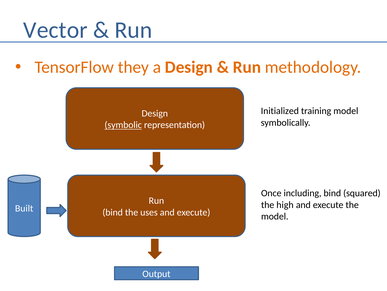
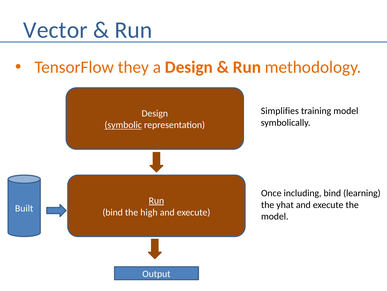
Initialized: Initialized -> Simplifies
squared: squared -> learning
Run at (156, 200) underline: none -> present
high: high -> yhat
uses: uses -> high
